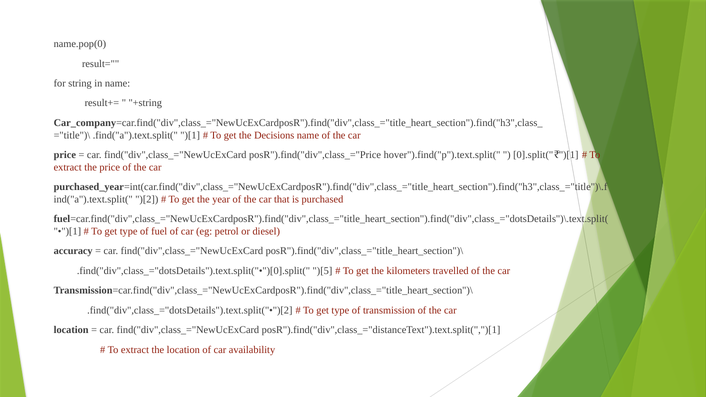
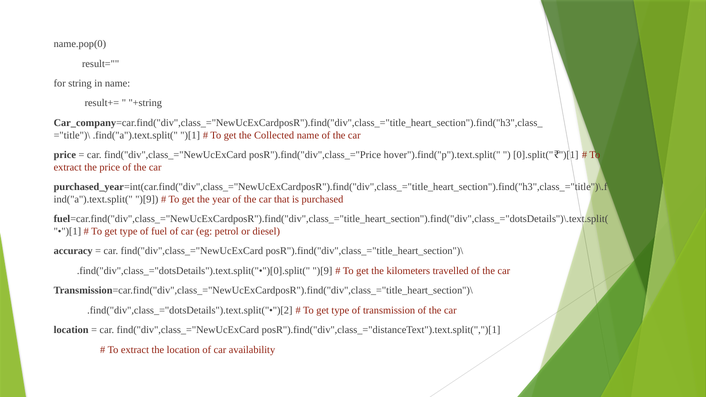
Decisions: Decisions -> Collected
)[2 at (147, 199): )[2 -> )[9
.find("div",class_="dotsDetails").text.split("•")[0].split( )[5: )[5 -> )[9
